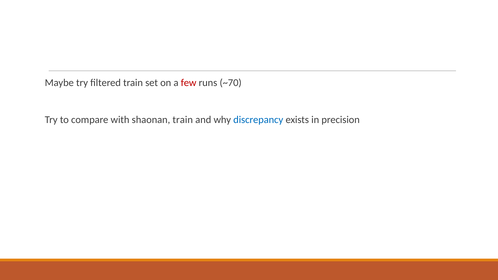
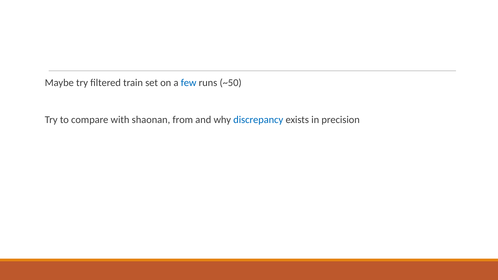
few colour: red -> blue
~70: ~70 -> ~50
shaonan train: train -> from
